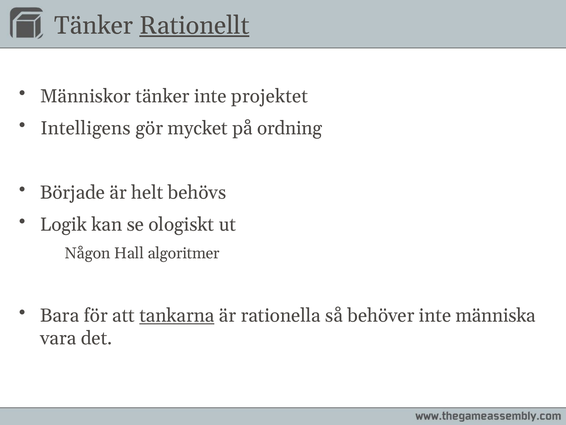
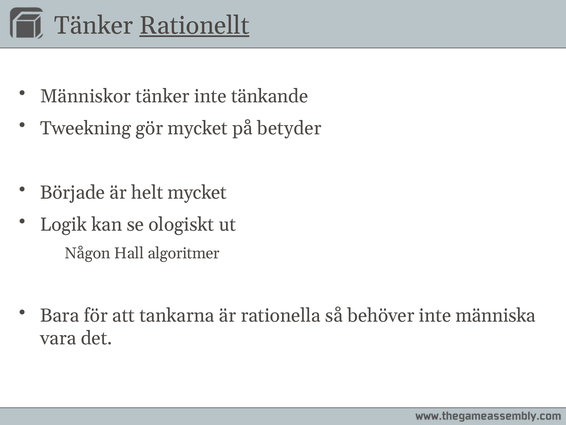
projektet: projektet -> tänkande
Intelligens: Intelligens -> Tweekning
ordning: ordning -> betyder
helt behövs: behövs -> mycket
tankarna underline: present -> none
